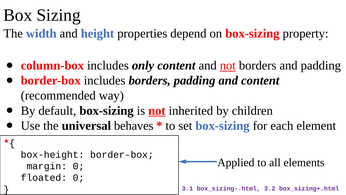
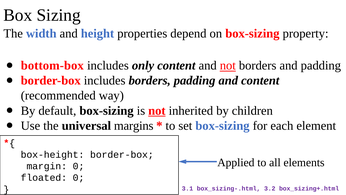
column-box: column-box -> bottom-box
behaves: behaves -> margins
